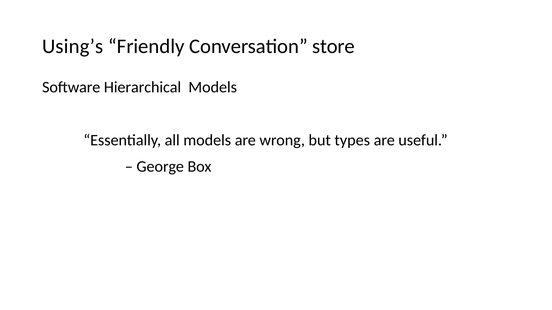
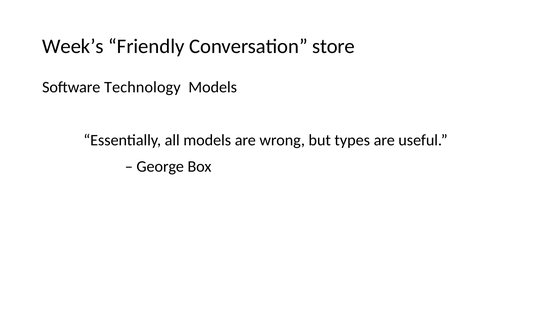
Using’s: Using’s -> Week’s
Hierarchical: Hierarchical -> Technology
